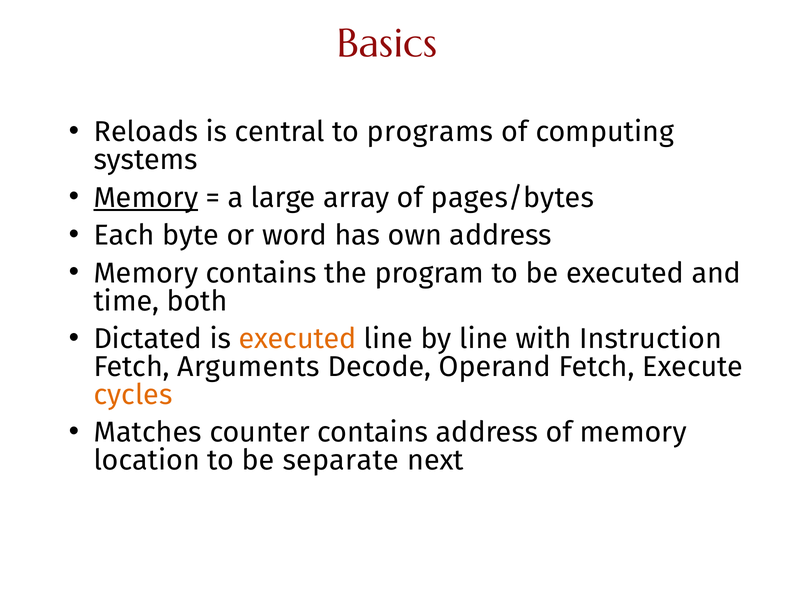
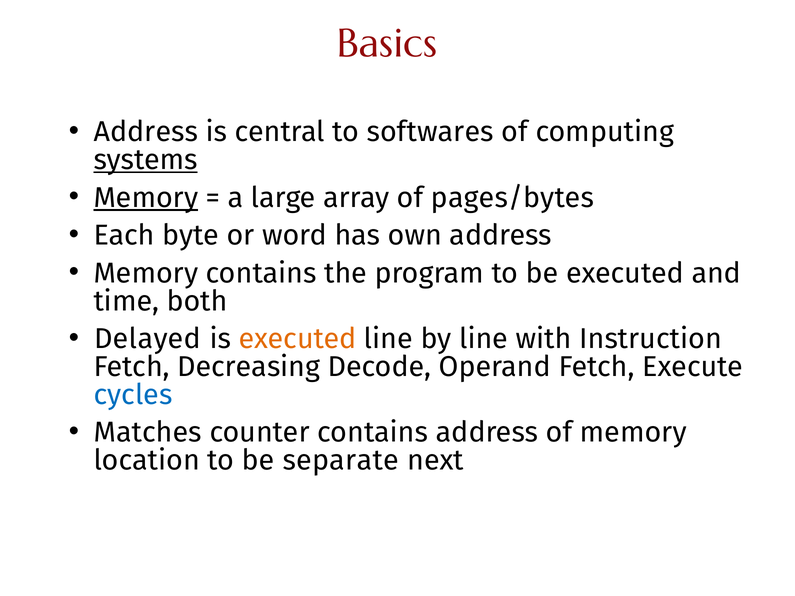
Reloads at (146, 132): Reloads -> Address
programs: programs -> softwares
systems underline: none -> present
Dictated: Dictated -> Delayed
Arguments: Arguments -> Decreasing
cycles colour: orange -> blue
